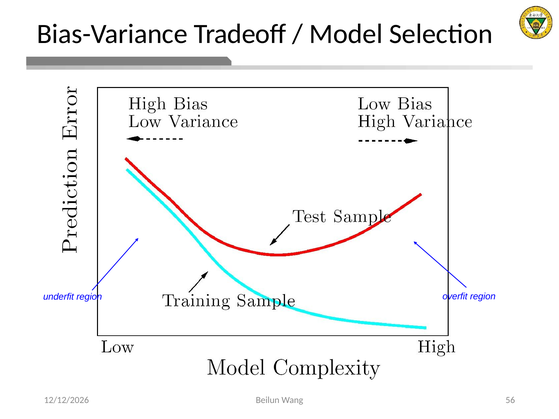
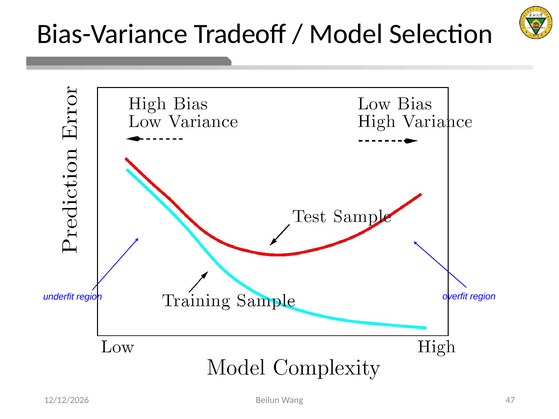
56: 56 -> 47
